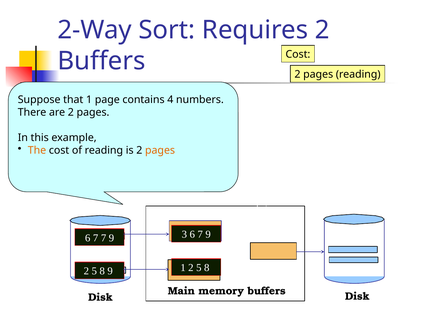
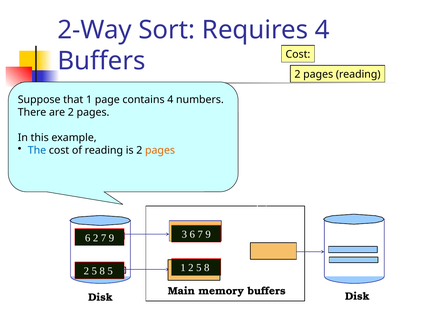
Requires 2: 2 -> 4
The colour: orange -> blue
7 at (96, 238): 7 -> 2
8 9: 9 -> 5
